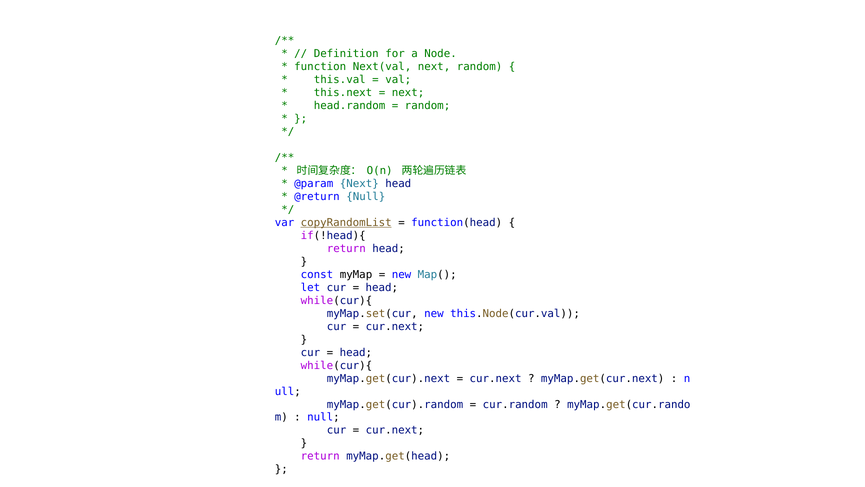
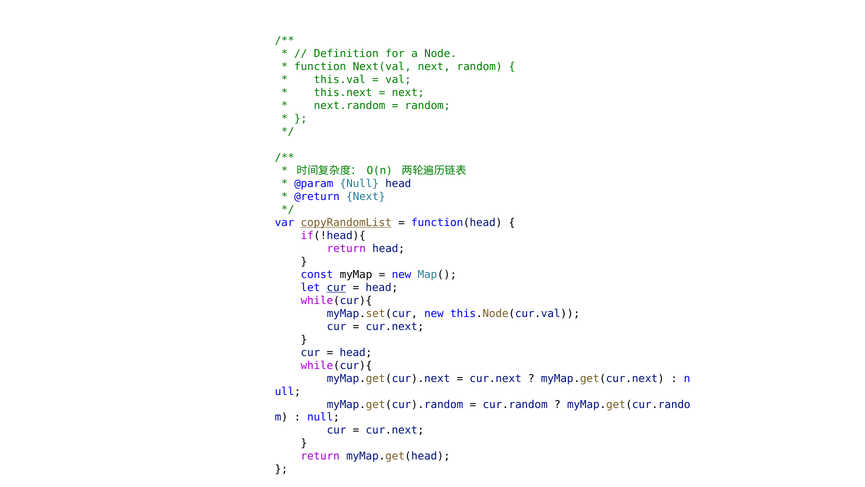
head.random: head.random -> next.random
@param Next: Next -> Null
@return Null: Null -> Next
cur at (336, 287) underline: none -> present
